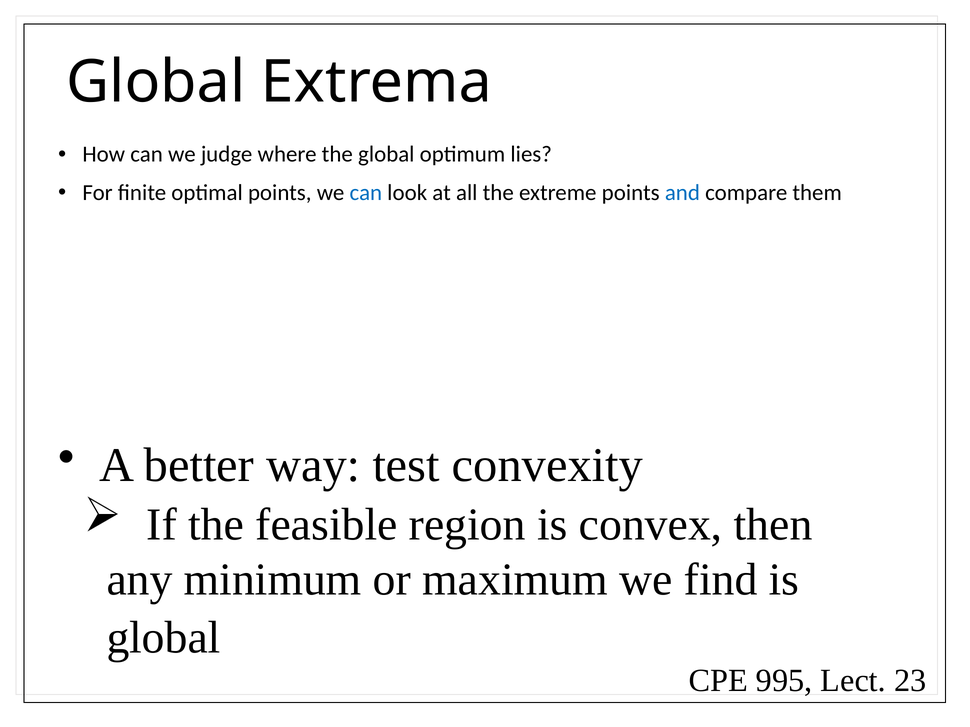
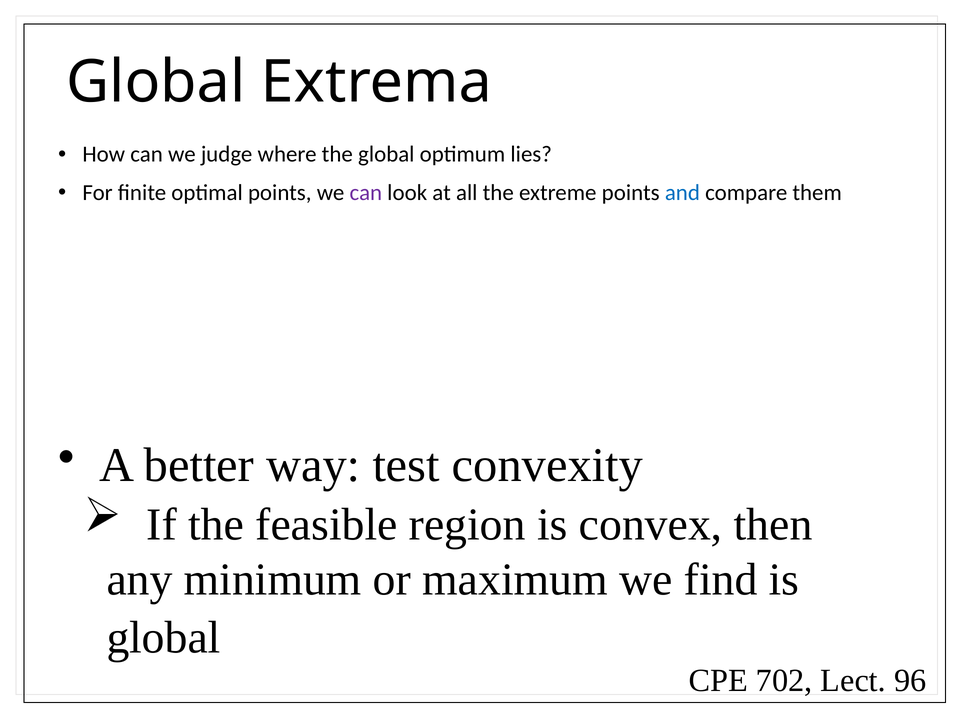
can at (366, 193) colour: blue -> purple
995: 995 -> 702
23: 23 -> 96
